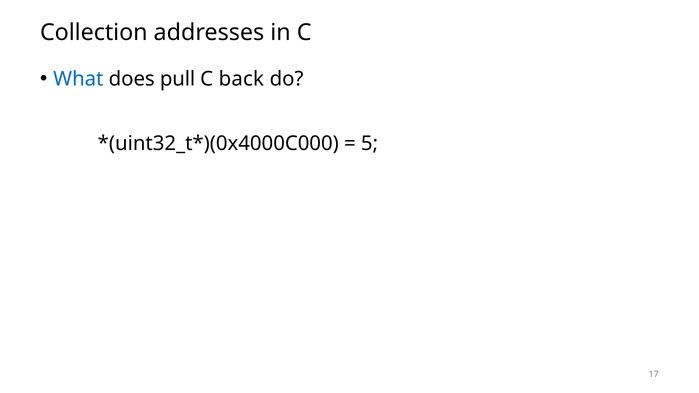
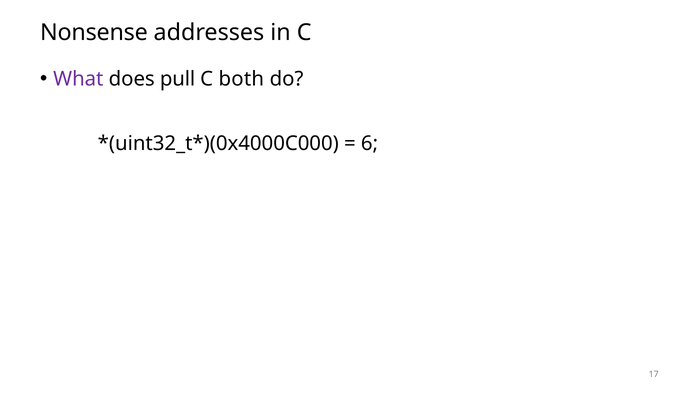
Collection: Collection -> Nonsense
What colour: blue -> purple
back: back -> both
5: 5 -> 6
